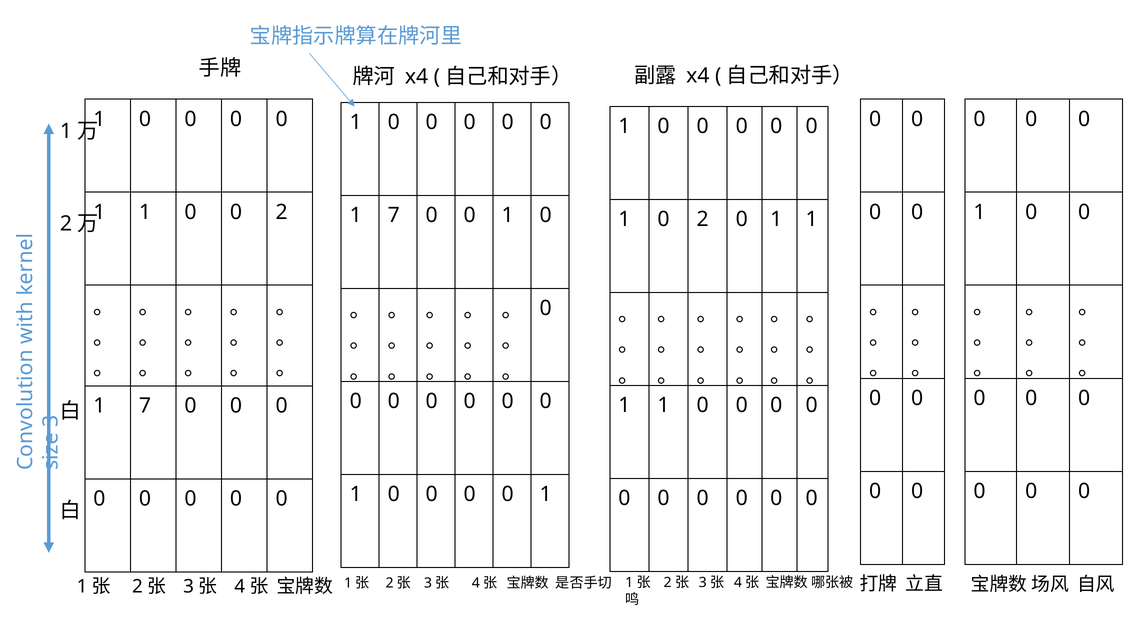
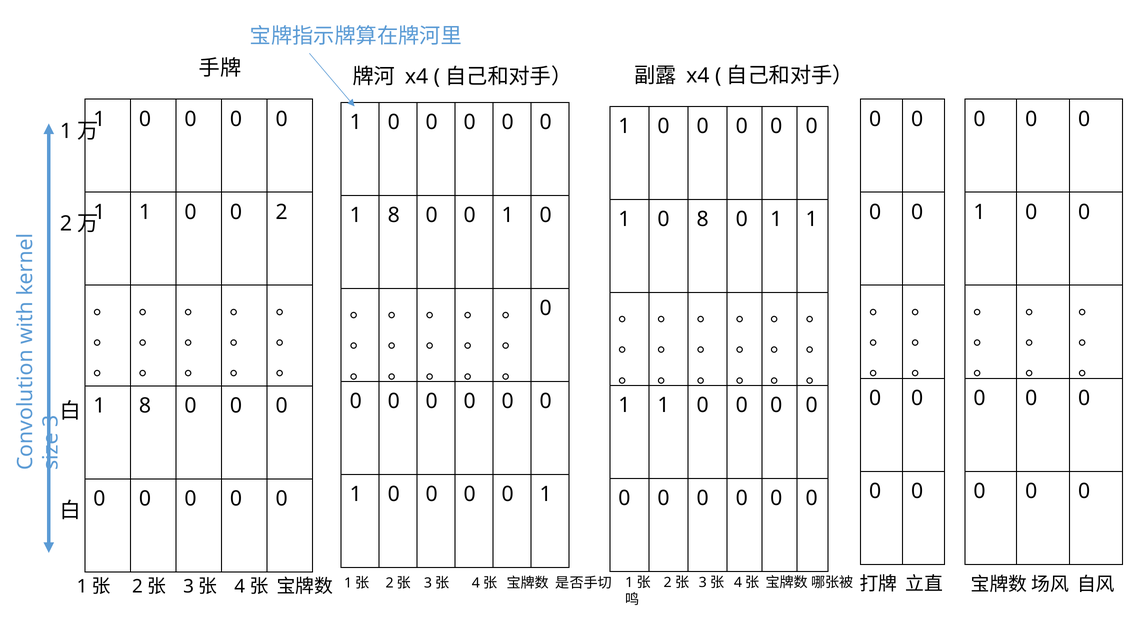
7 at (394, 215): 7 -> 8
1 0 2: 2 -> 8
7 at (145, 405): 7 -> 8
